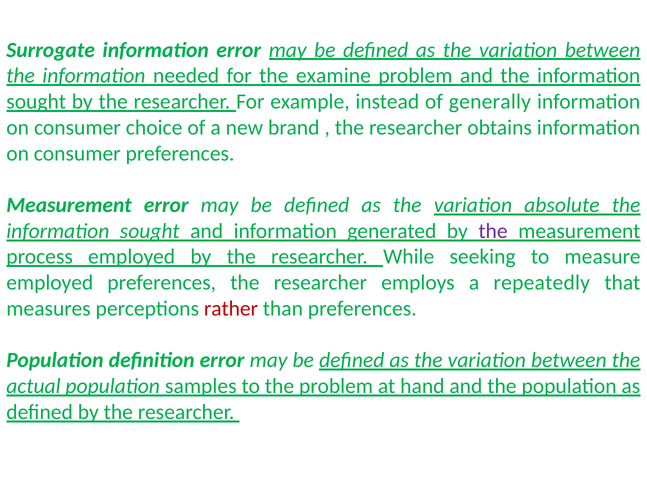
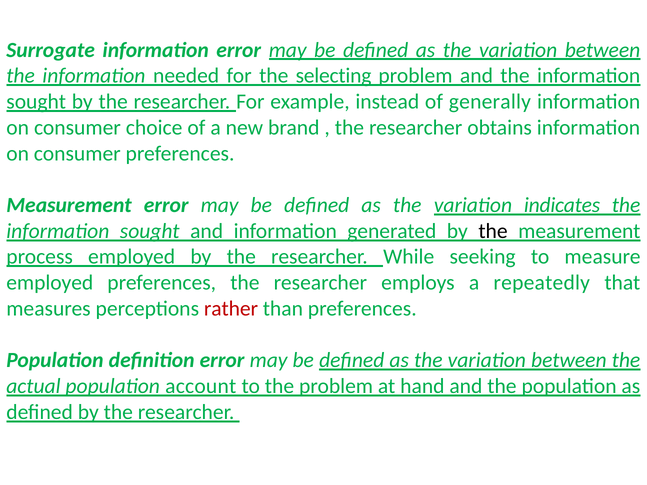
examine: examine -> selecting
absolute: absolute -> indicates
the at (493, 231) colour: purple -> black
samples: samples -> account
